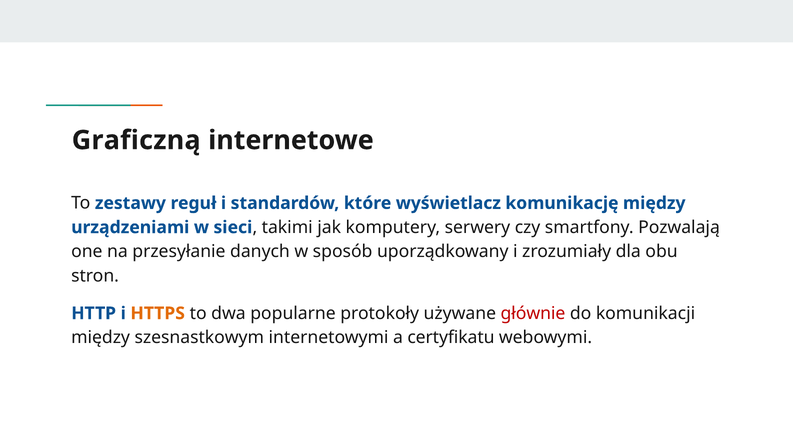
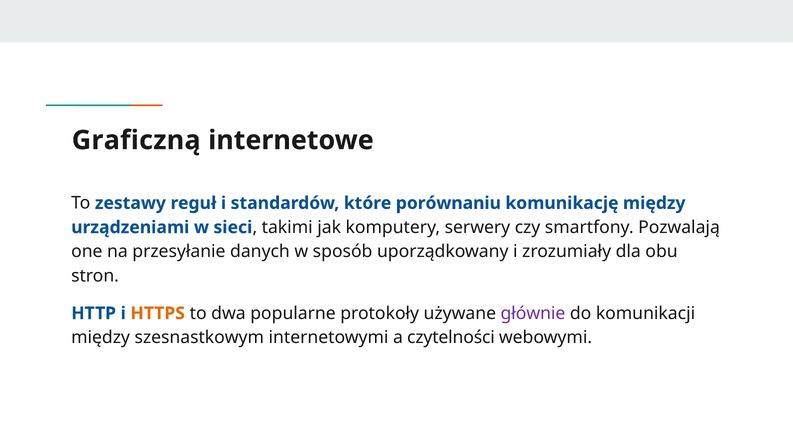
wyświetlacz: wyświetlacz -> porównaniu
głównie colour: red -> purple
certyfikatu: certyfikatu -> czytelności
